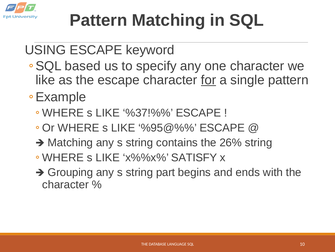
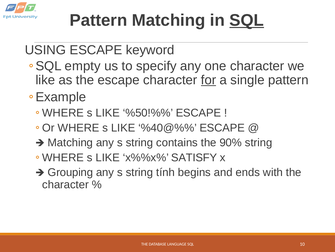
SQL at (247, 20) underline: none -> present
based: based -> empty
%37!%%: %37!%% -> %50!%%
%95@%%: %95@%% -> %40@%%
26%: 26% -> 90%
part: part -> tính
